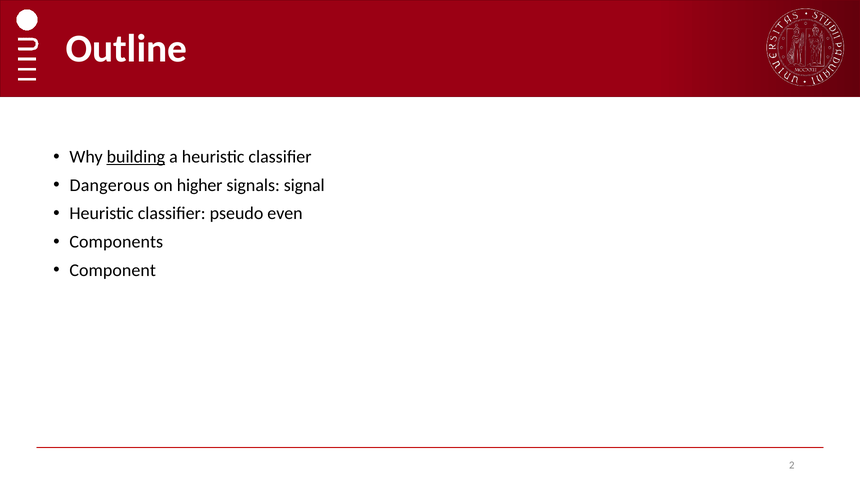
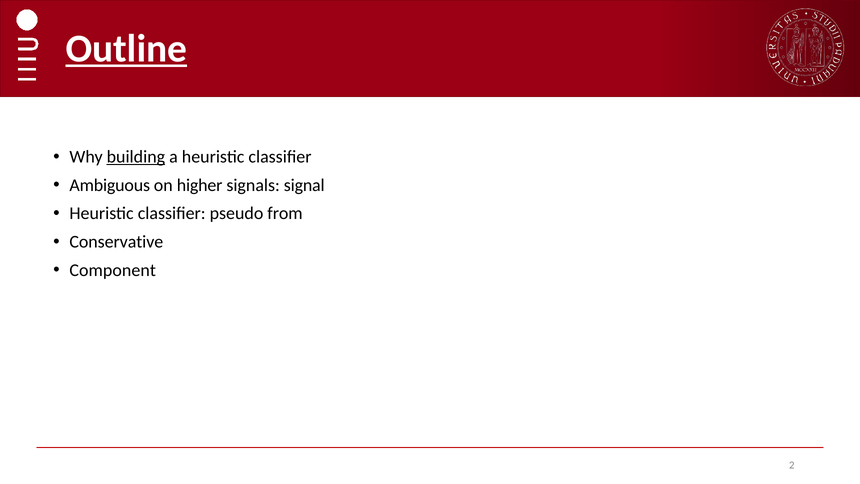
Outline underline: none -> present
Dangerous: Dangerous -> Ambiguous
even: even -> from
Components: Components -> Conservative
